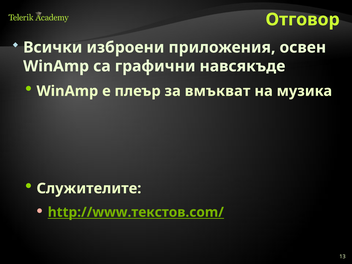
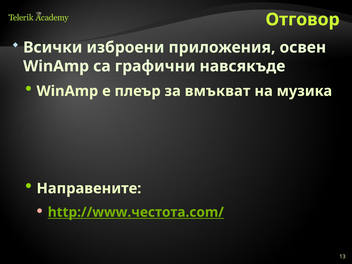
Служителите: Служителите -> Направените
http://www.текстов.com/: http://www.текстов.com/ -> http://www.честота.com/
